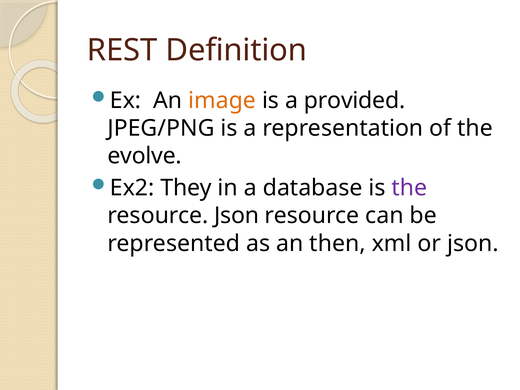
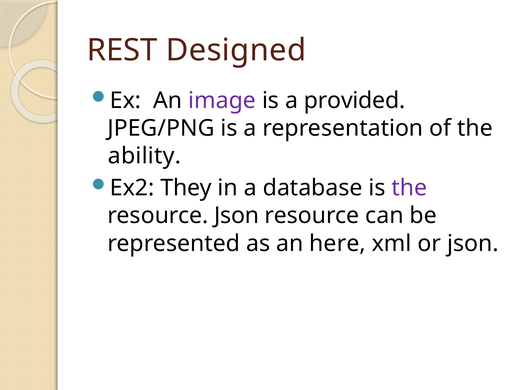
Definition: Definition -> Designed
image colour: orange -> purple
evolve: evolve -> ability
then: then -> here
